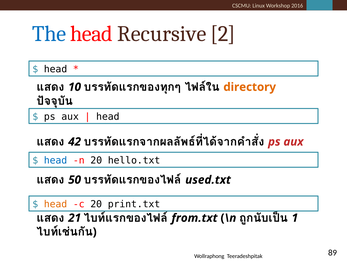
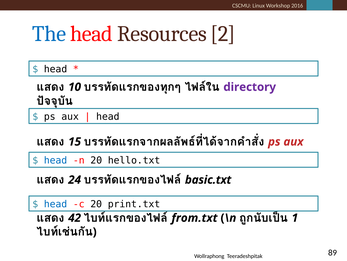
Recursive: Recursive -> Resources
directory colour: orange -> purple
42: 42 -> 15
50: 50 -> 24
used.txt: used.txt -> basic.txt
head at (56, 204) colour: orange -> blue
21: 21 -> 42
